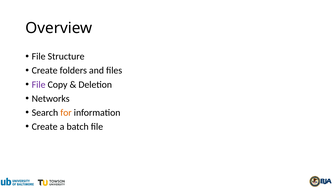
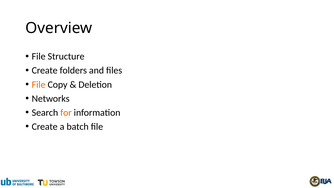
File at (39, 84) colour: purple -> orange
